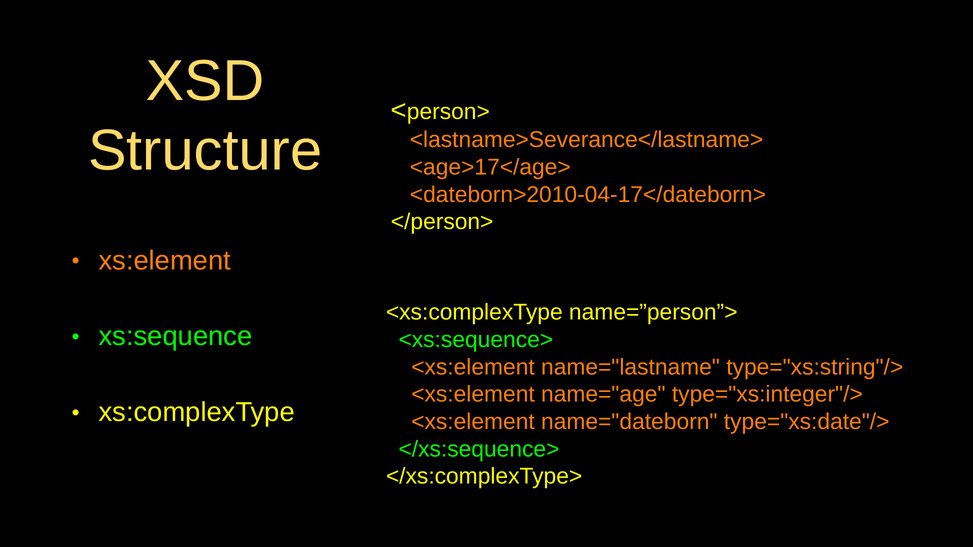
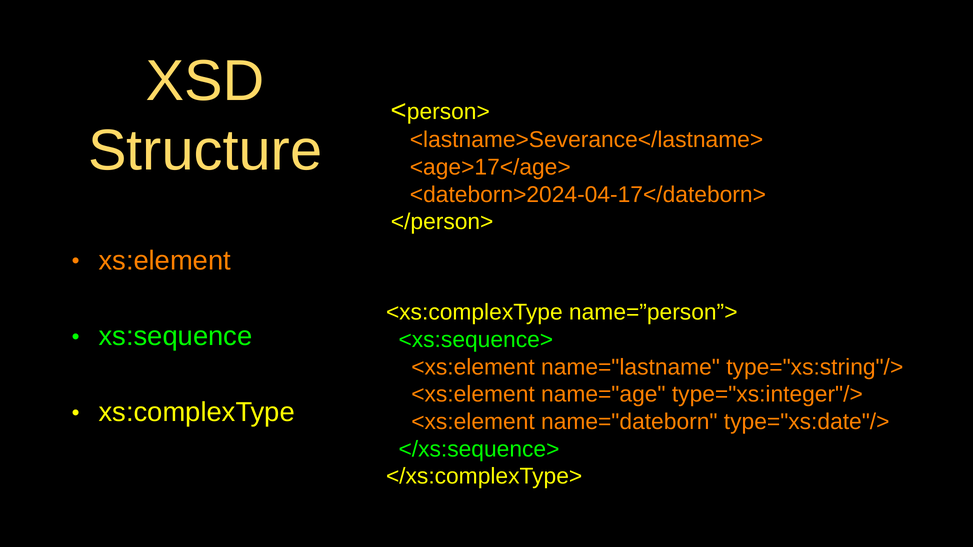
<dateborn>2010-04-17</dateborn>: <dateborn>2010-04-17</dateborn> -> <dateborn>2024-04-17</dateborn>
